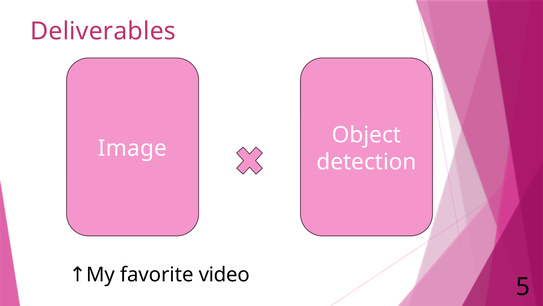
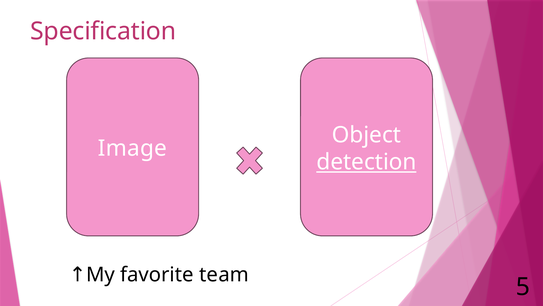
Deliverables: Deliverables -> Specification
detection underline: none -> present
video: video -> team
